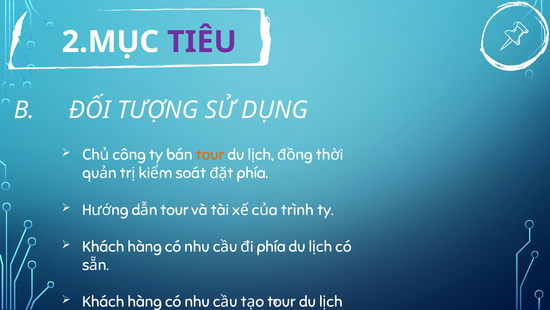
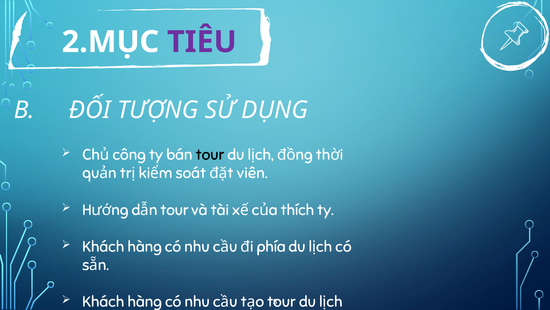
tour at (210, 155) colour: orange -> black
phía at (252, 173): phía -> viên
trình at (297, 210): trình -> thích
